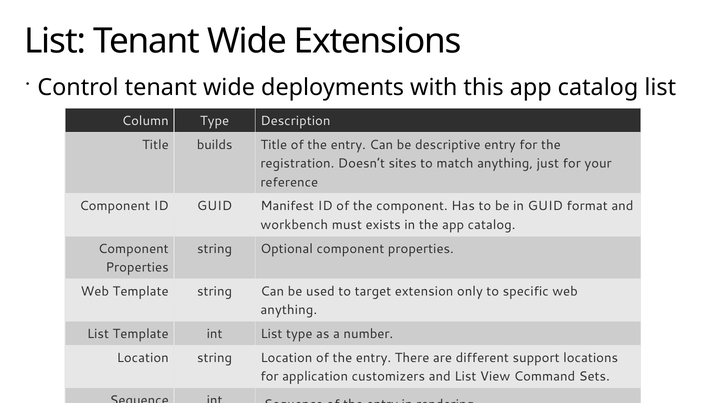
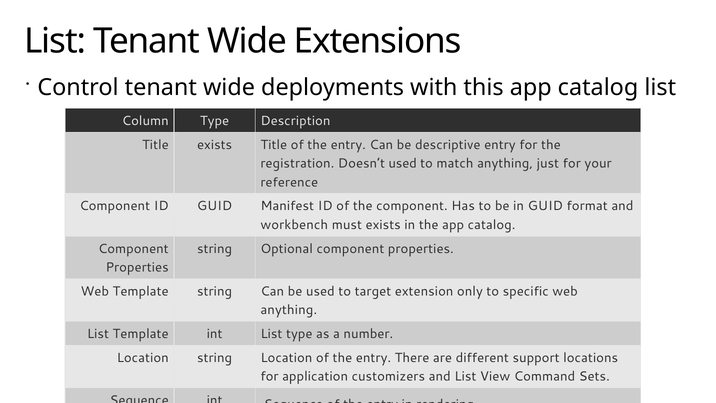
Title builds: builds -> exists
Doesn’t sites: sites -> used
